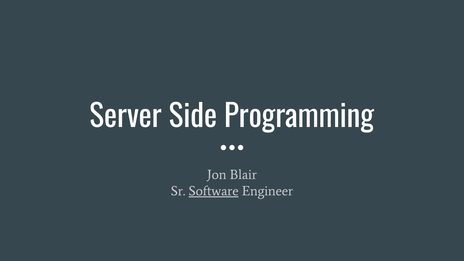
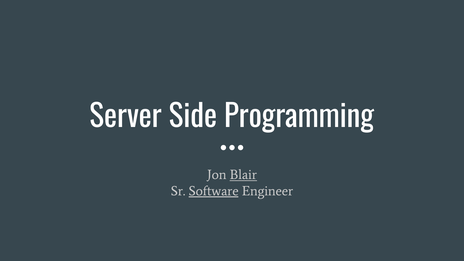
Blair underline: none -> present
